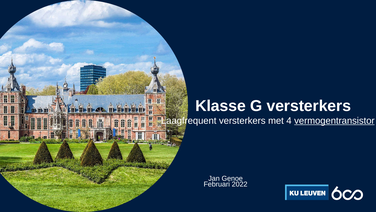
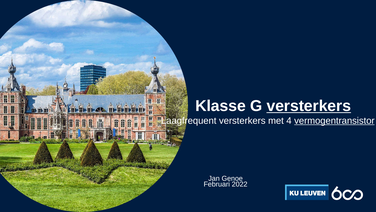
versterkers at (309, 106) underline: none -> present
